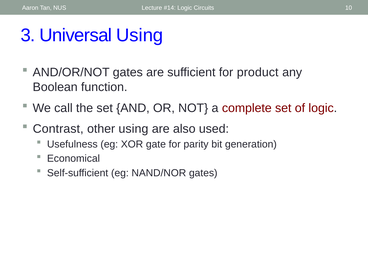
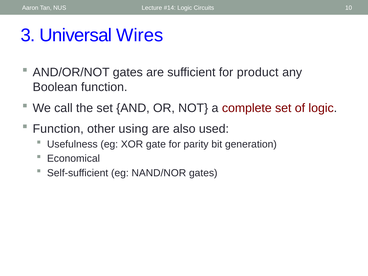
Universal Using: Using -> Wires
Contrast at (58, 129): Contrast -> Function
